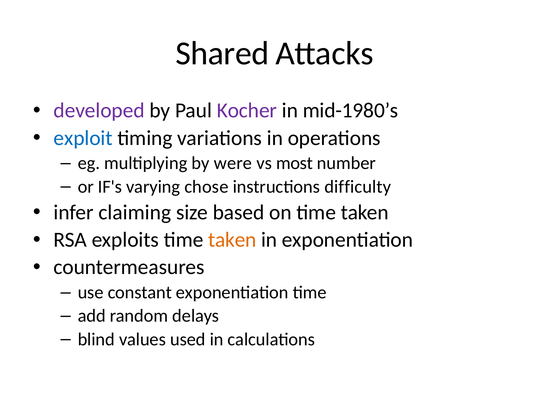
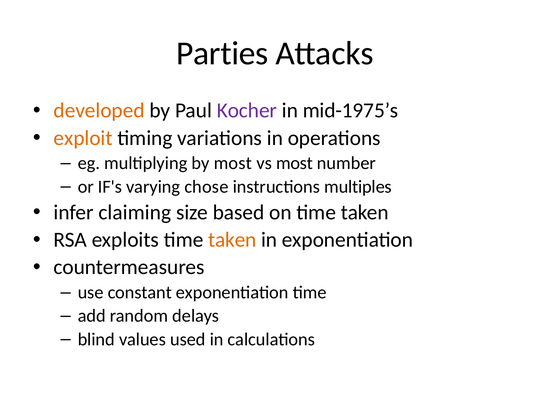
Shared: Shared -> Parties
developed colour: purple -> orange
mid-1980’s: mid-1980’s -> mid-1975’s
exploit colour: blue -> orange
by were: were -> most
difficulty: difficulty -> multiples
